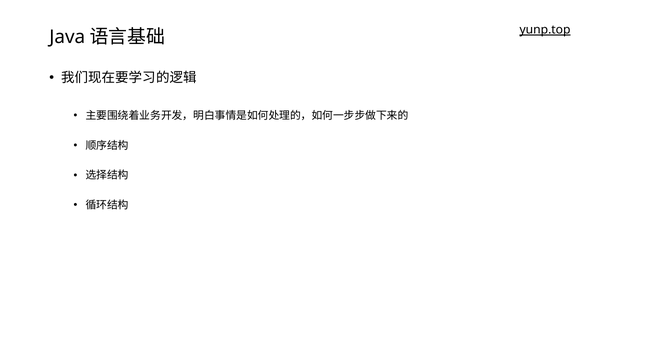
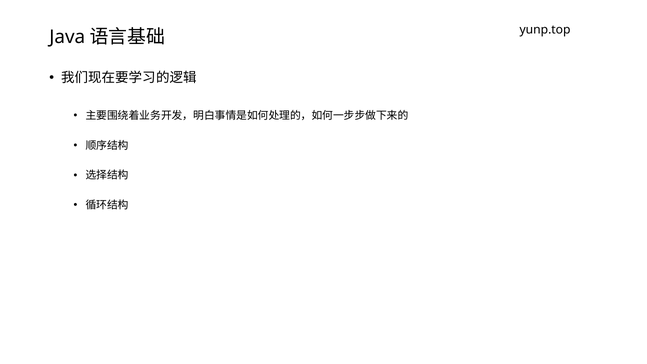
yunp.top underline: present -> none
